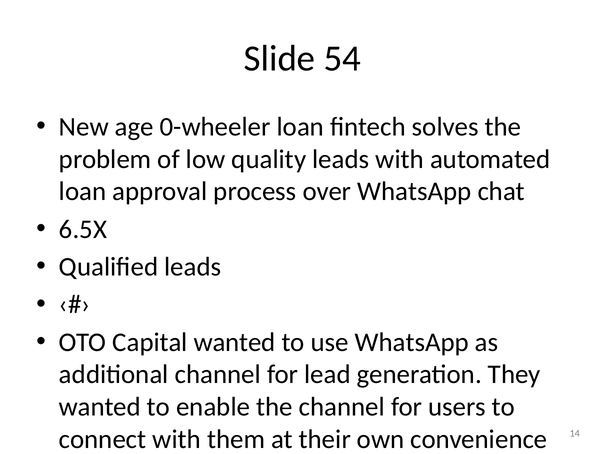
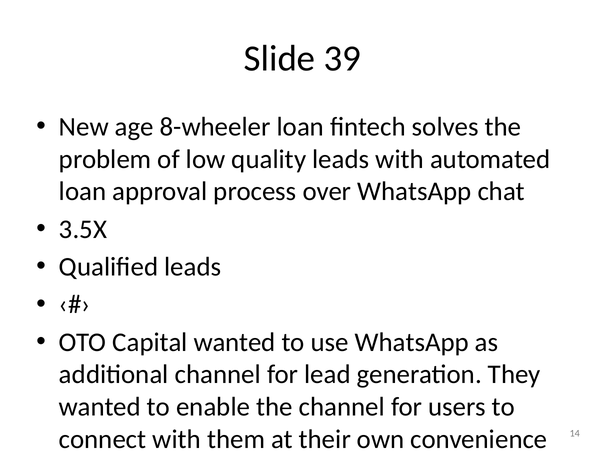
54: 54 -> 39
0-wheeler: 0-wheeler -> 8-wheeler
6.5X: 6.5X -> 3.5X
